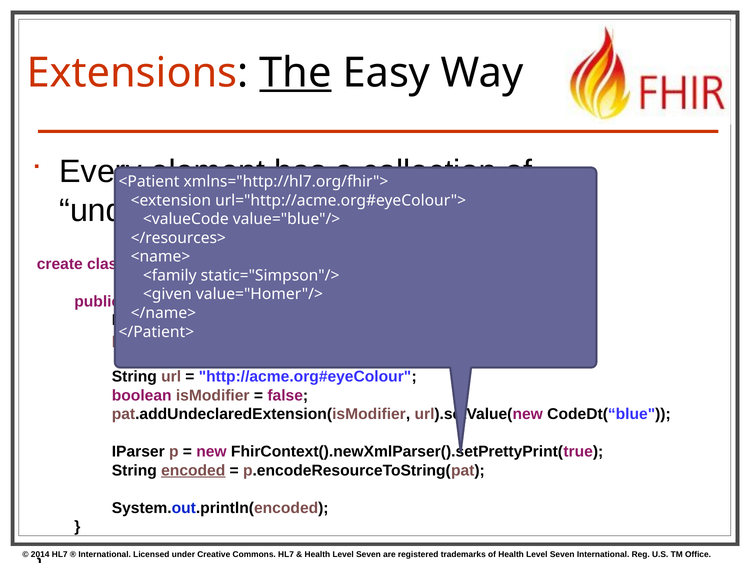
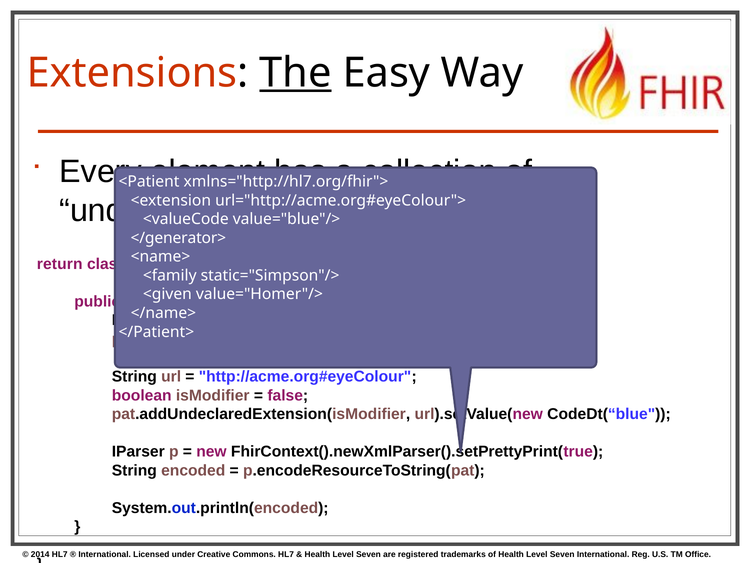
</resources>: </resources> -> </generator>
create: create -> return
encoded underline: present -> none
